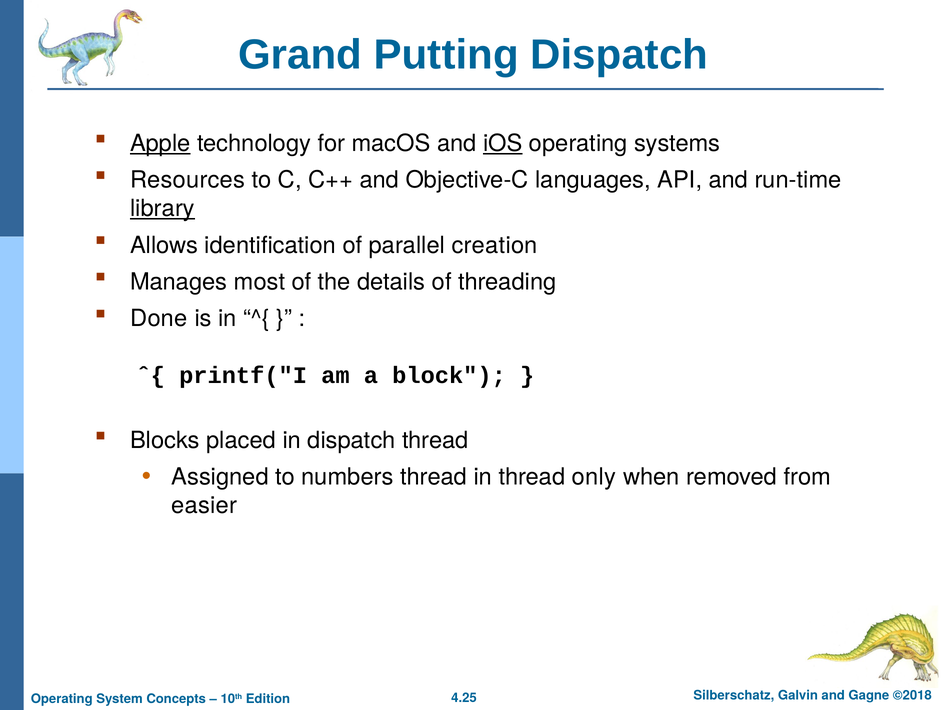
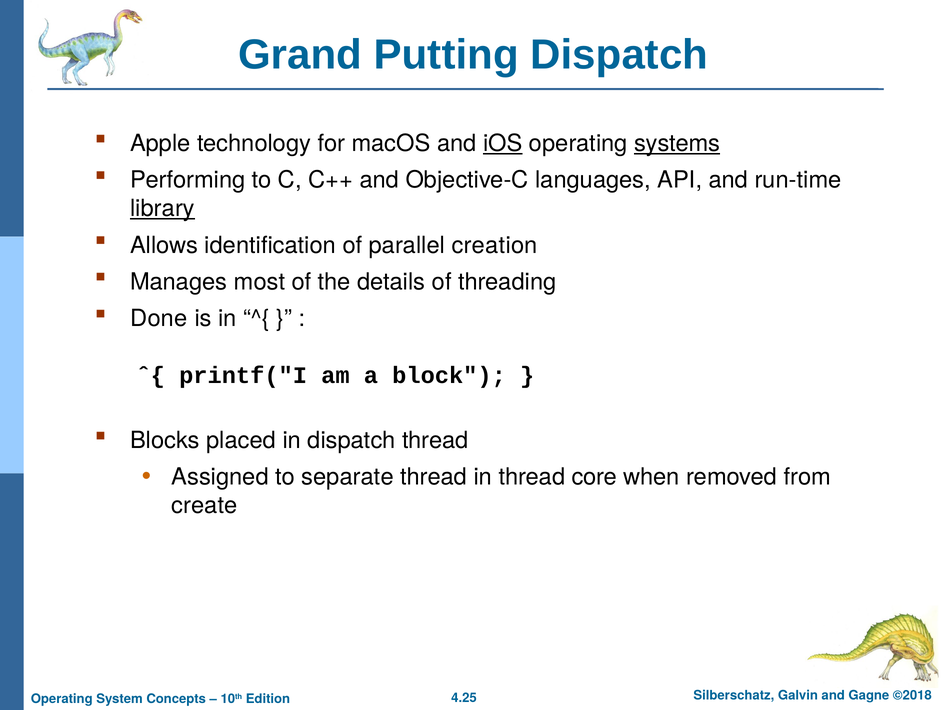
Apple underline: present -> none
systems underline: none -> present
Resources: Resources -> Performing
numbers: numbers -> separate
only: only -> core
easier: easier -> create
